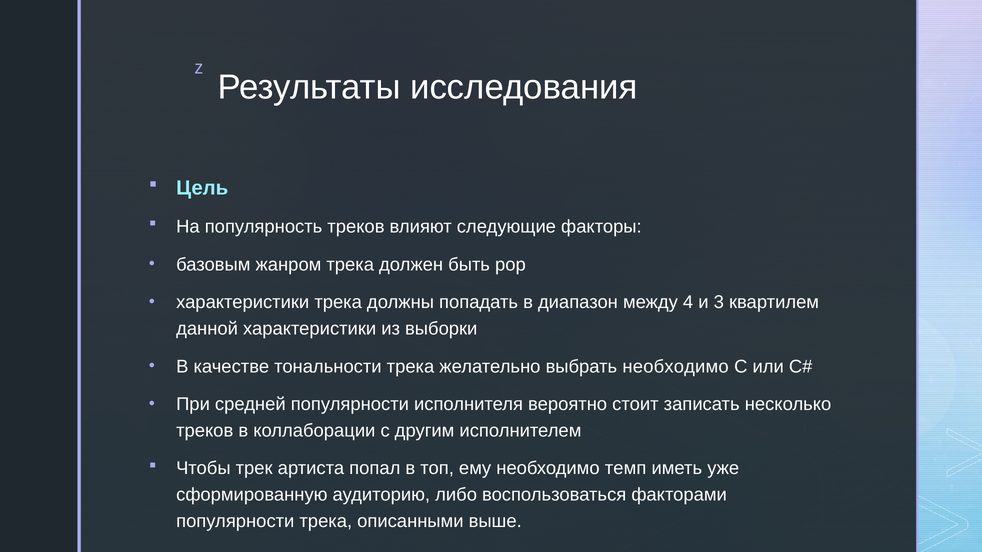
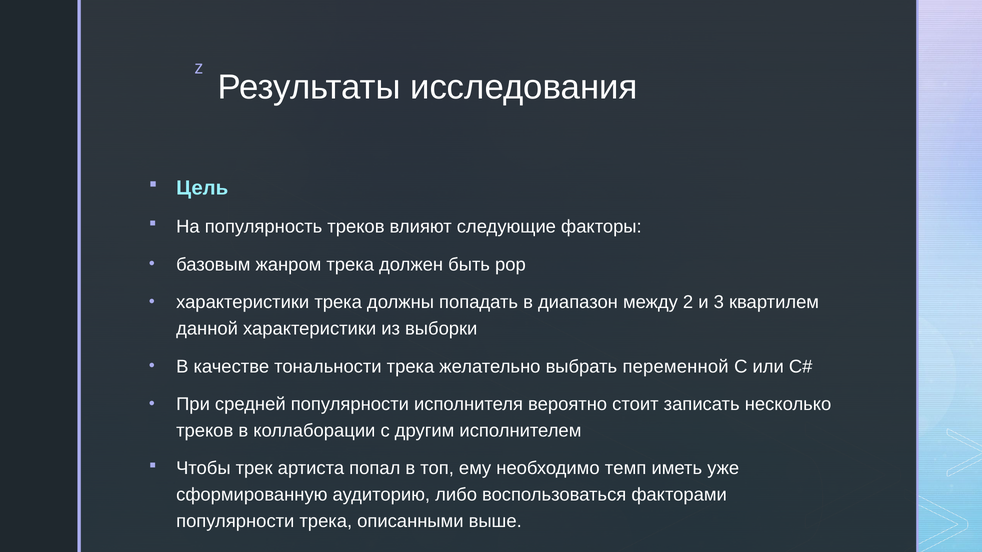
4: 4 -> 2
выбрать необходимо: необходимо -> переменной
